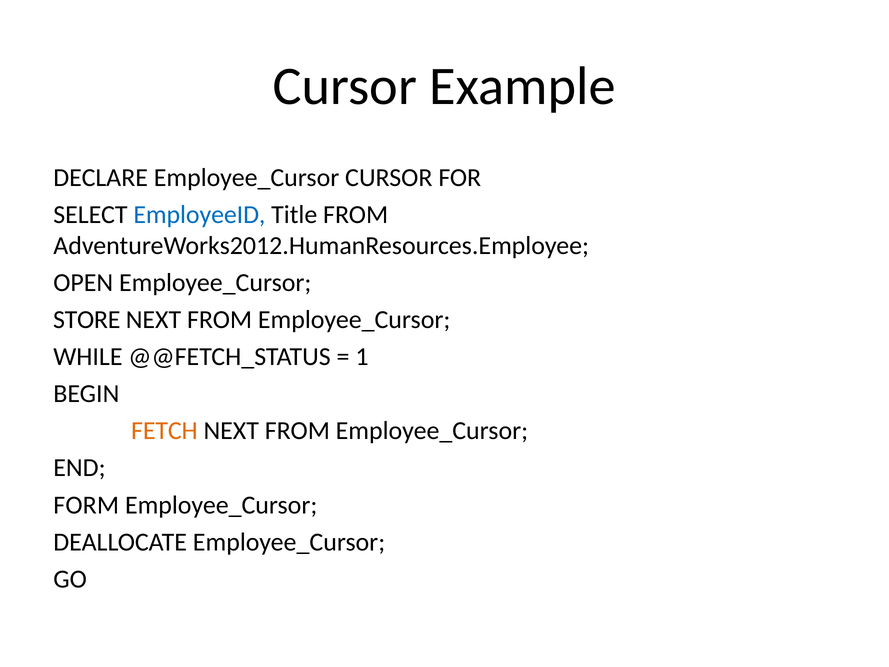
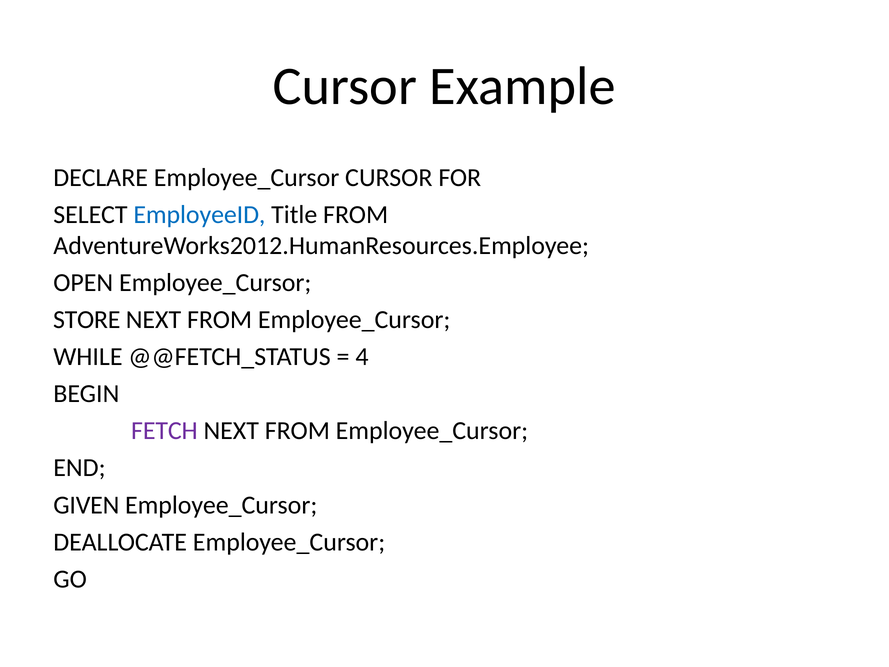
1: 1 -> 4
FETCH colour: orange -> purple
FORM: FORM -> GIVEN
